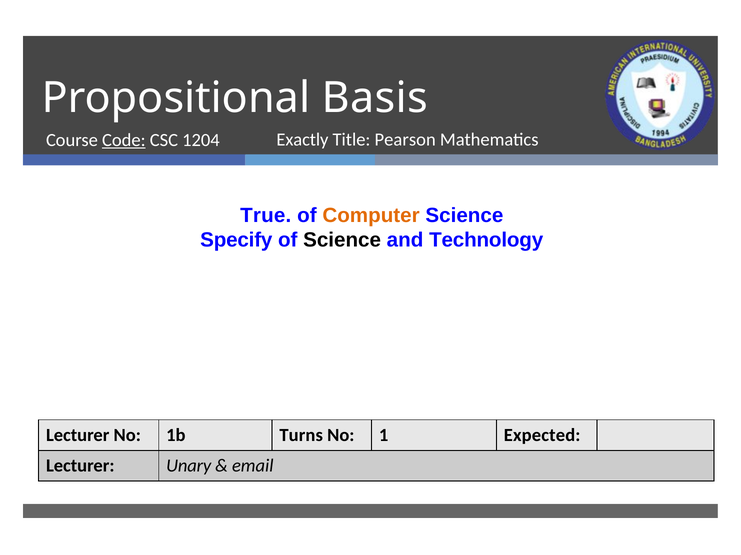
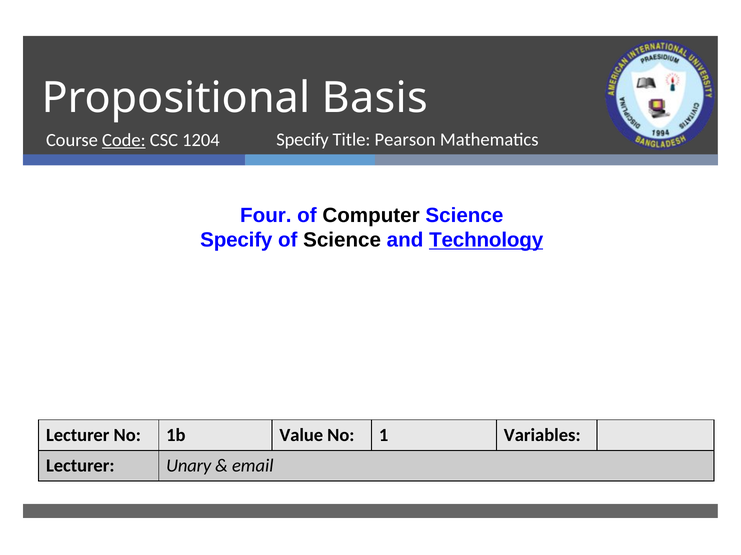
Exactly at (302, 140): Exactly -> Specify
True: True -> Four
Computer colour: orange -> black
Technology underline: none -> present
Turns: Turns -> Value
Expected: Expected -> Variables
